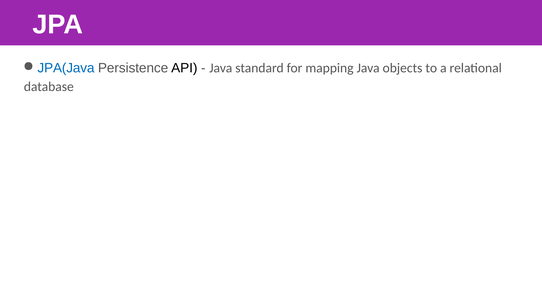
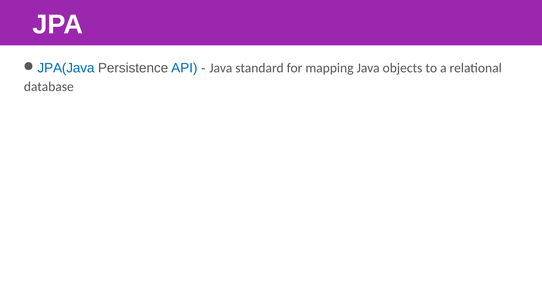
API colour: black -> blue
